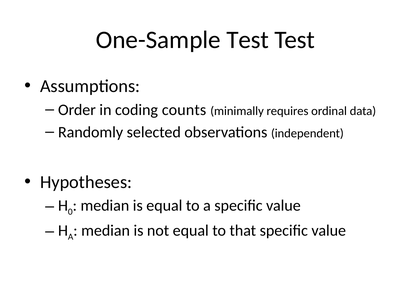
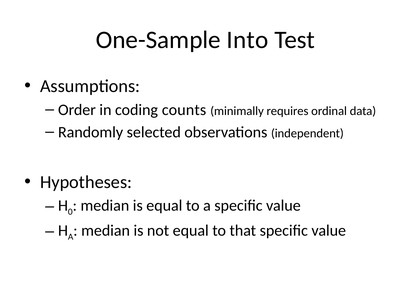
One-Sample Test: Test -> Into
